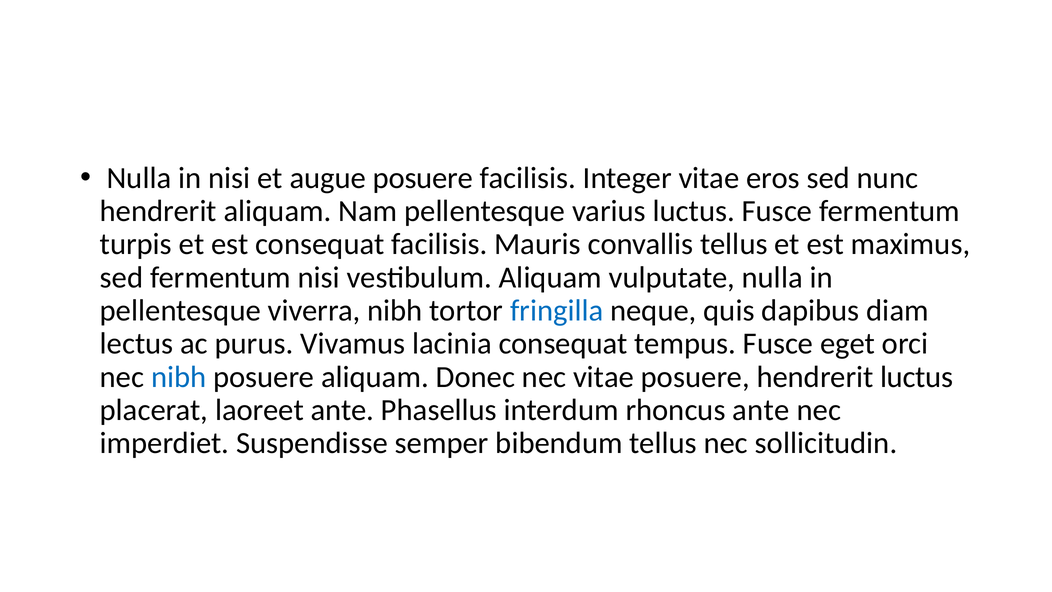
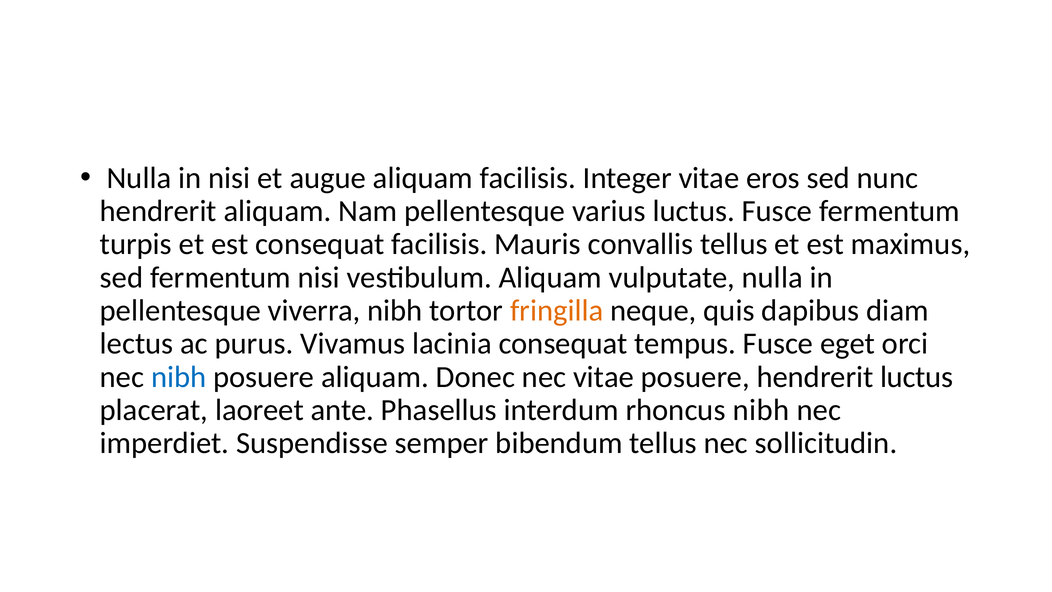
augue posuere: posuere -> aliquam
fringilla colour: blue -> orange
rhoncus ante: ante -> nibh
